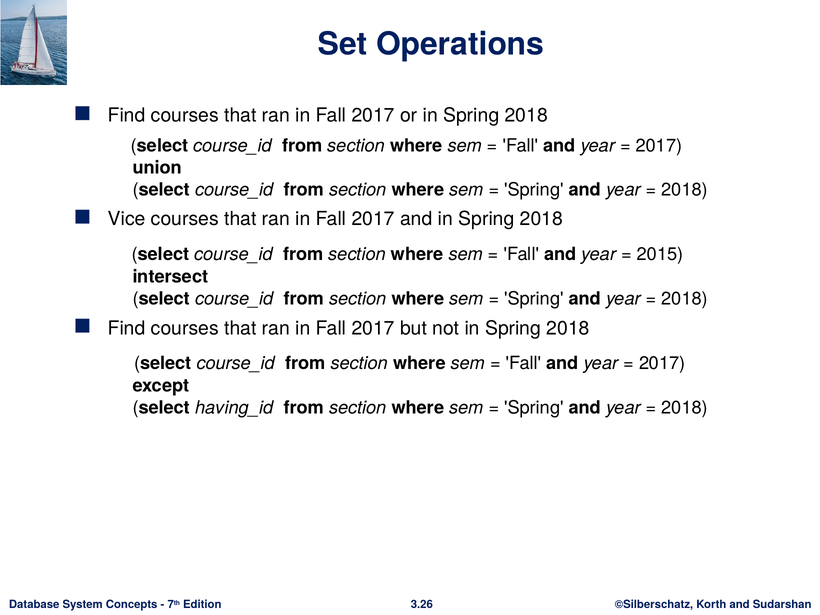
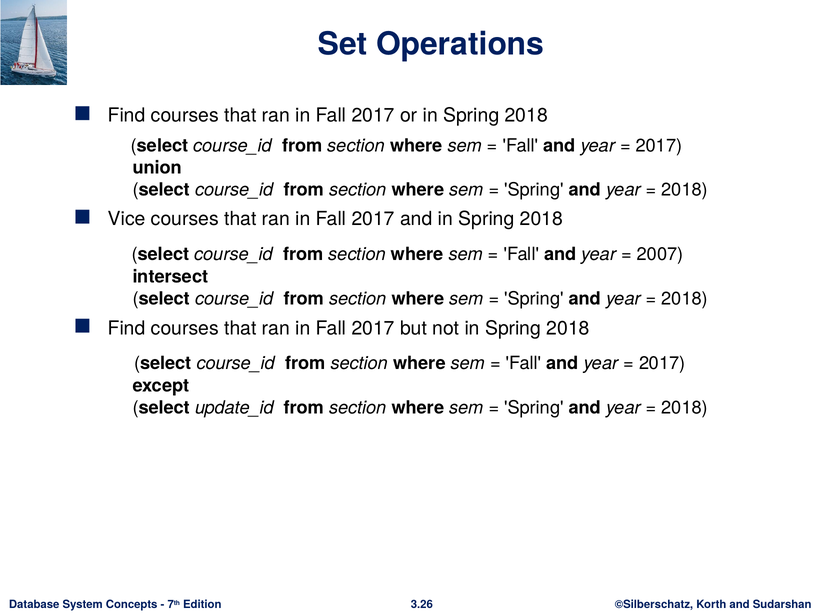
2015: 2015 -> 2007
having_id: having_id -> update_id
